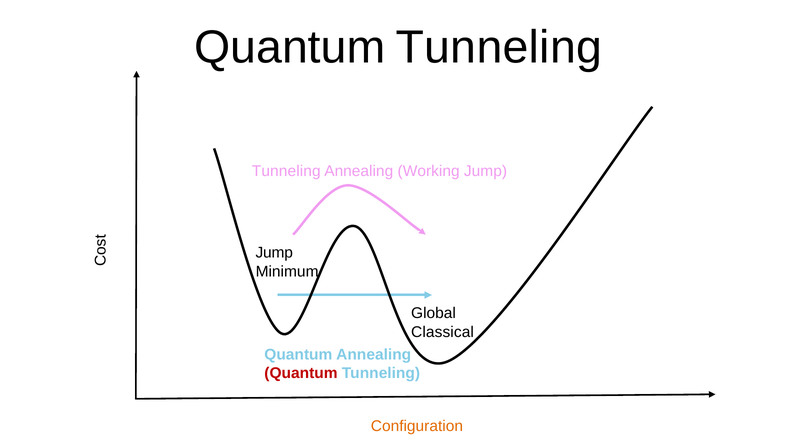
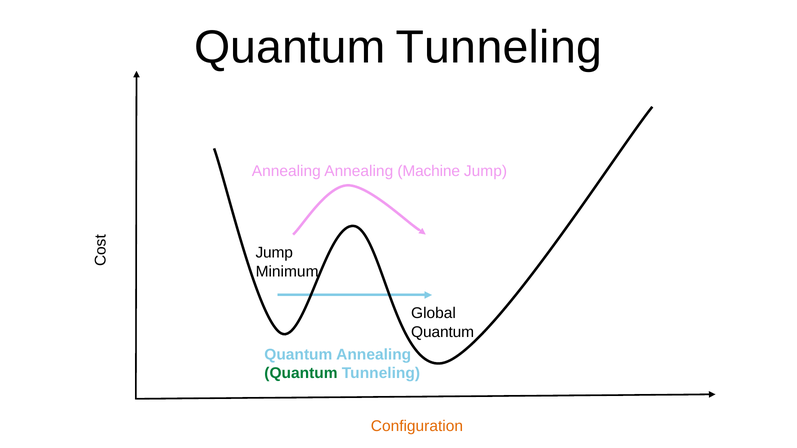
Tunneling at (286, 171): Tunneling -> Annealing
Working: Working -> Machine
Classical at (443, 332): Classical -> Quantum
Quantum at (301, 373) colour: red -> green
